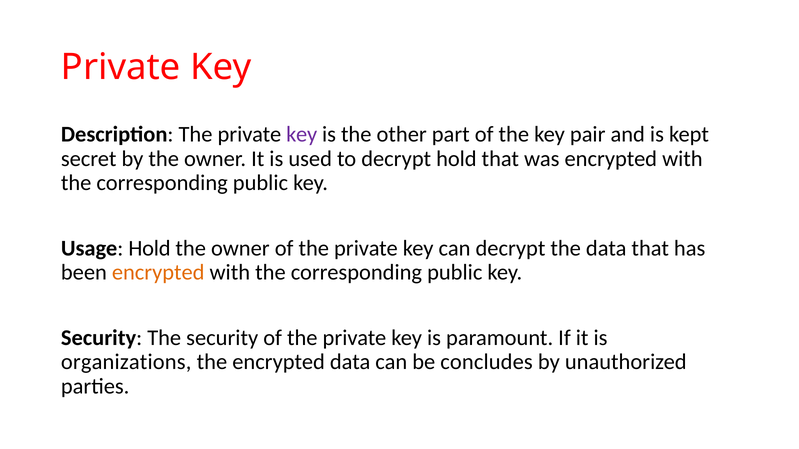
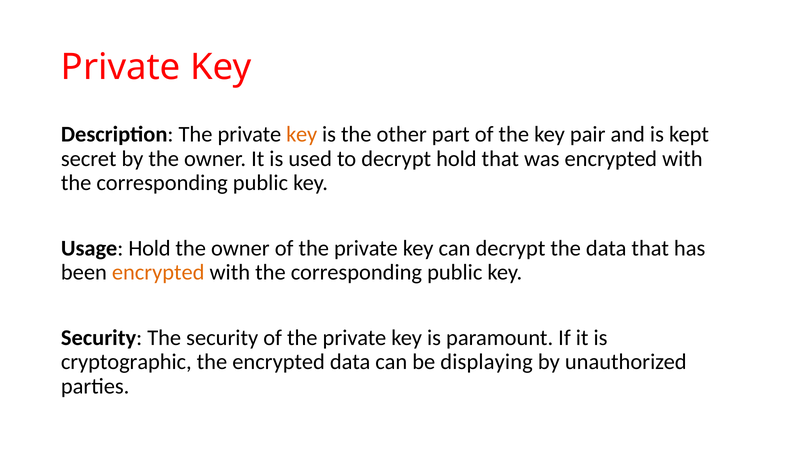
key at (302, 135) colour: purple -> orange
organizations: organizations -> cryptographic
concludes: concludes -> displaying
